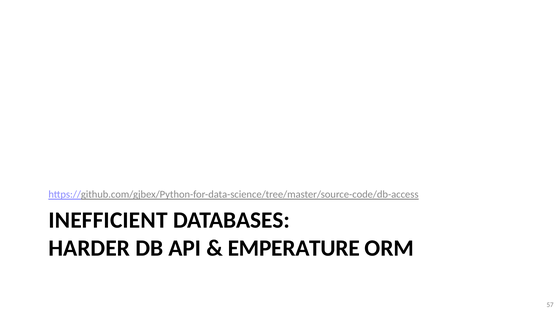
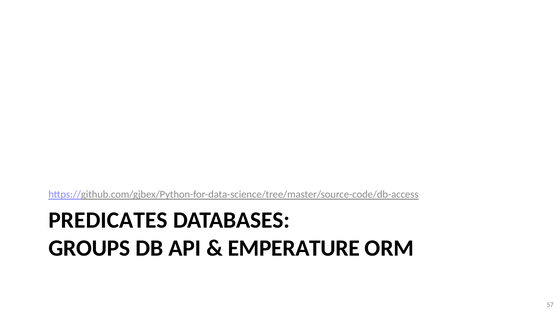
INEFFICIENT: INEFFICIENT -> PREDICATES
HARDER: HARDER -> GROUPS
